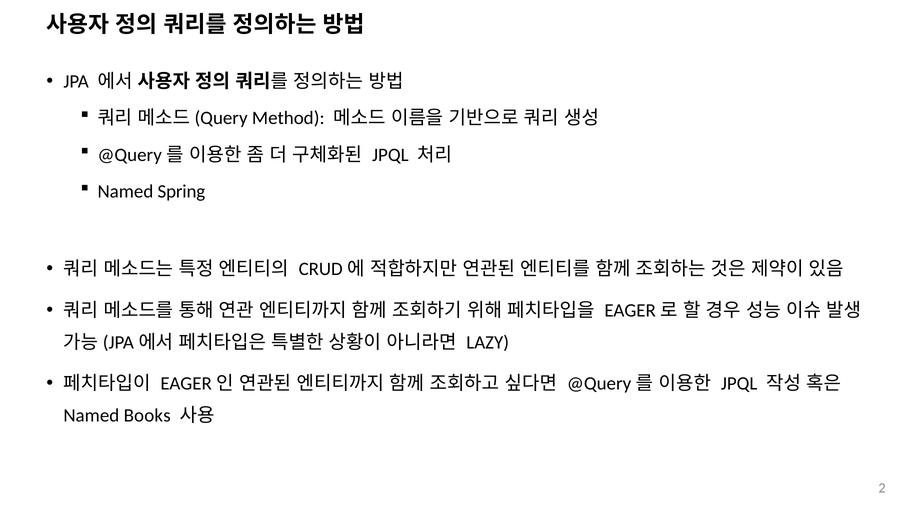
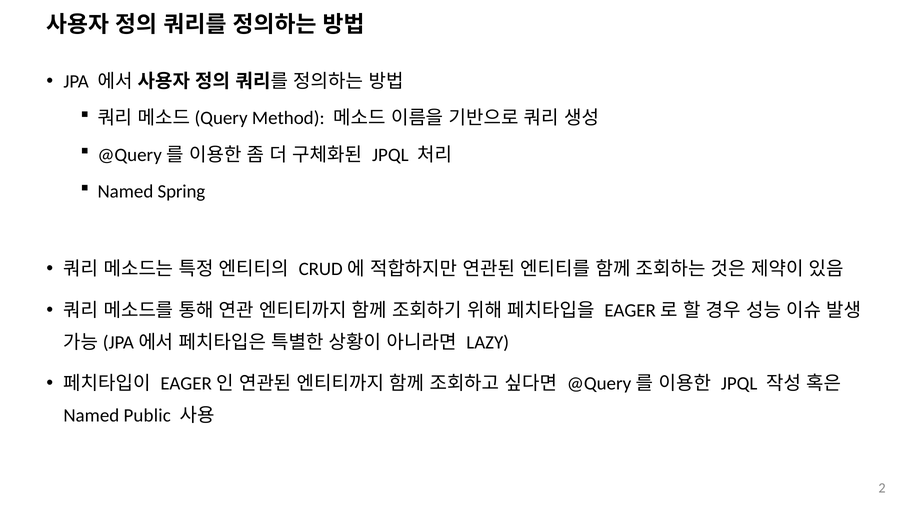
Books: Books -> Public
